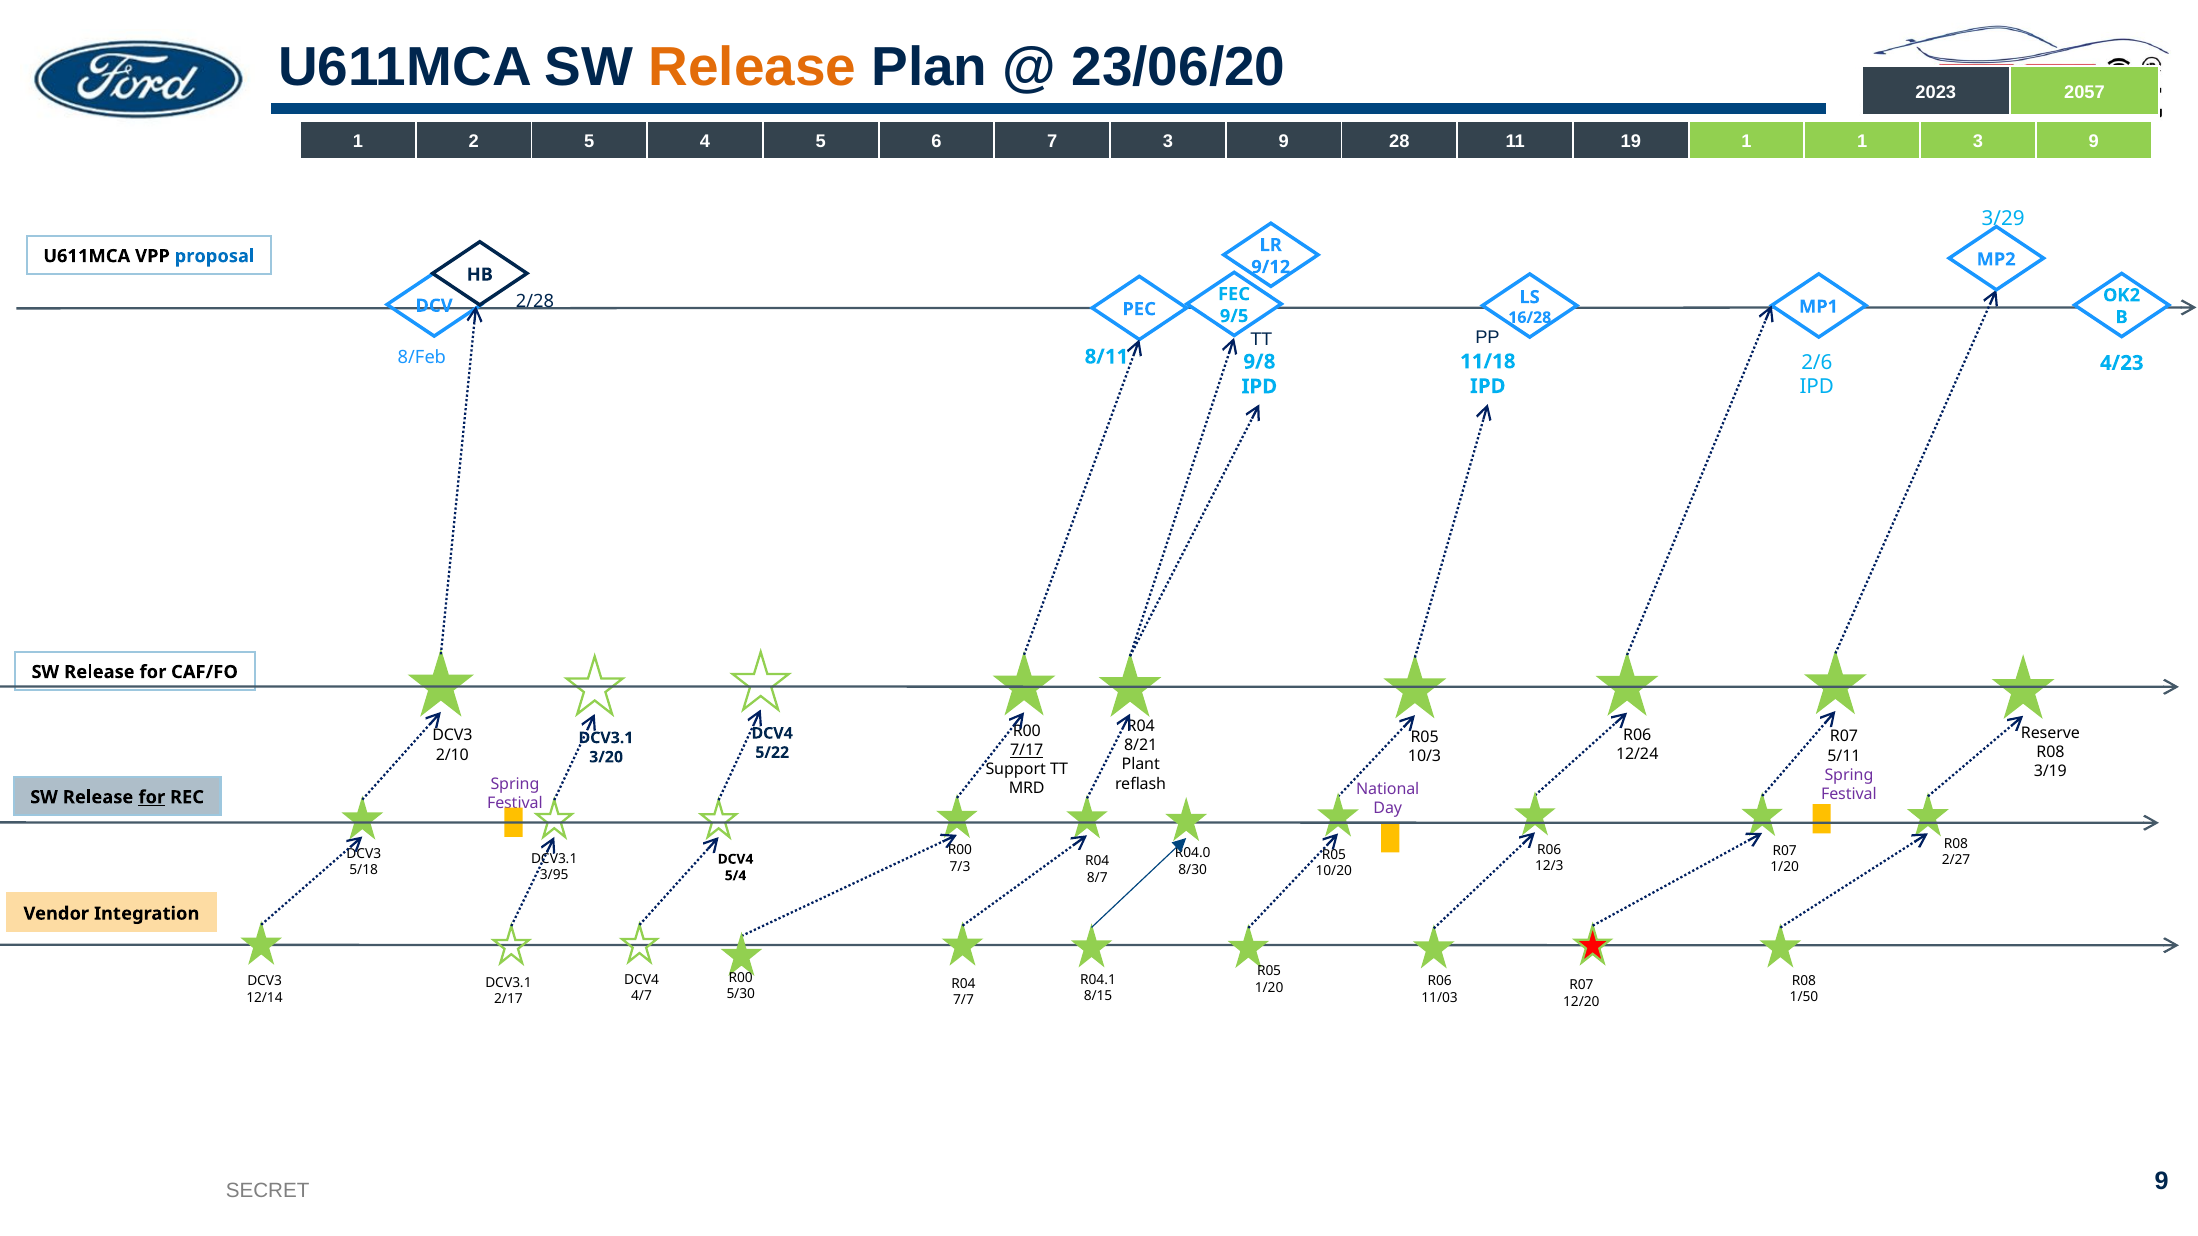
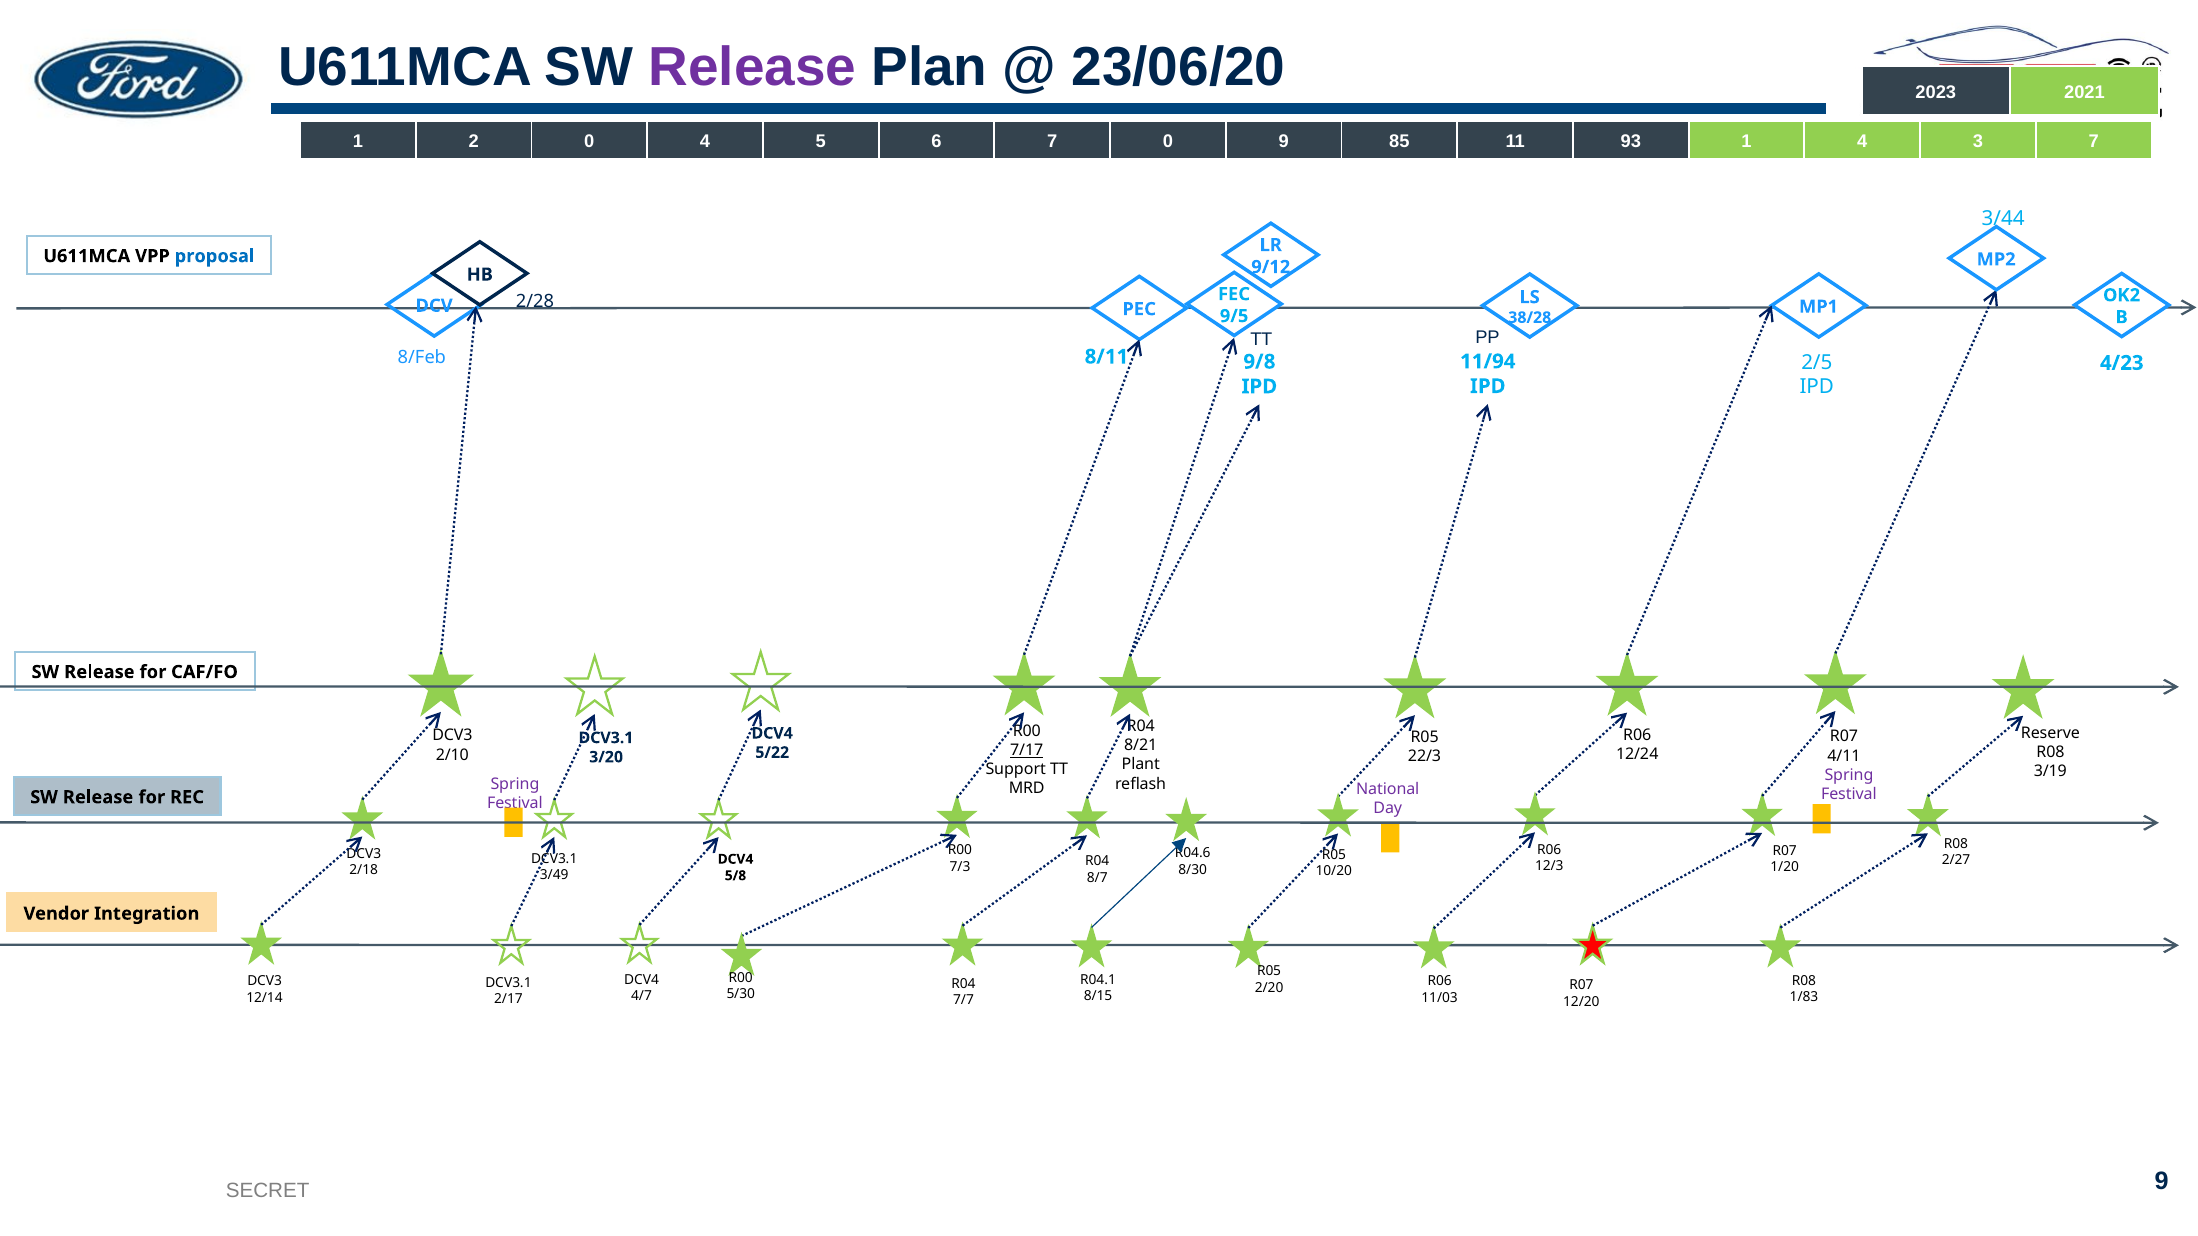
Release at (752, 68) colour: orange -> purple
2057: 2057 -> 2021
2 5: 5 -> 0
7 3: 3 -> 0
28: 28 -> 85
19: 19 -> 93
1 1: 1 -> 4
9 at (2094, 141): 9 -> 7
3/29: 3/29 -> 3/44
16/28: 16/28 -> 38/28
2/6: 2/6 -> 2/5
11/18: 11/18 -> 11/94
5/11: 5/11 -> 4/11
10/3: 10/3 -> 22/3
for at (152, 797) underline: present -> none
R04.0: R04.0 -> R04.6
5/18: 5/18 -> 2/18
3/95: 3/95 -> 3/49
5/4: 5/4 -> 5/8
1/20 at (1269, 988): 1/20 -> 2/20
1/50: 1/50 -> 1/83
